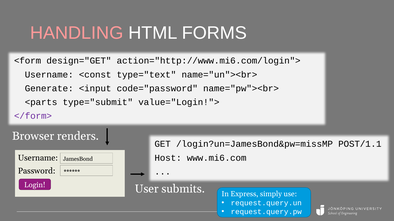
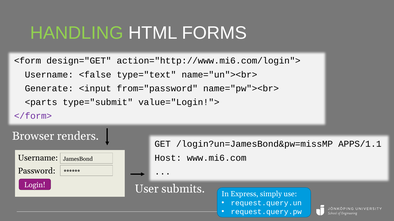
HANDLING colour: pink -> light green
<const: <const -> <false
code="password: code="password -> from="password
POST/1.1: POST/1.1 -> APPS/1.1
